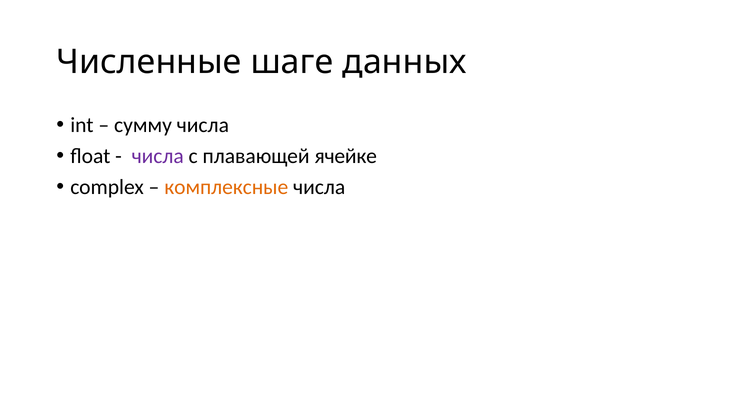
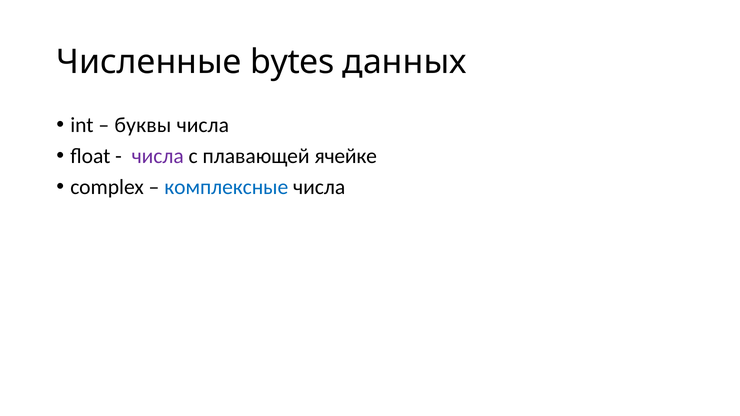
шаге: шаге -> bytes
сумму: сумму -> буквы
комплексные colour: orange -> blue
